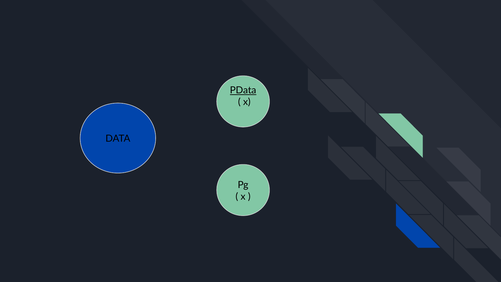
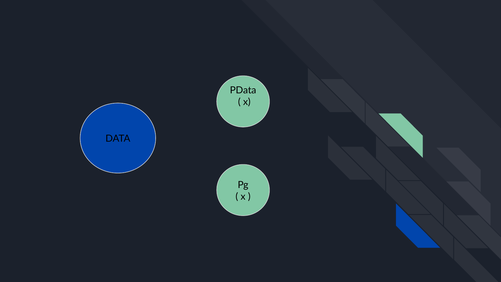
PData underline: present -> none
